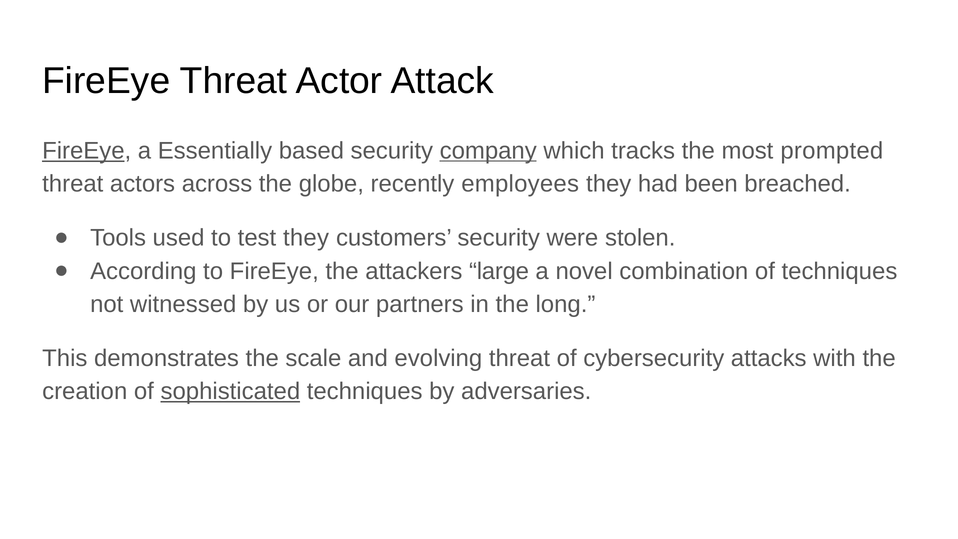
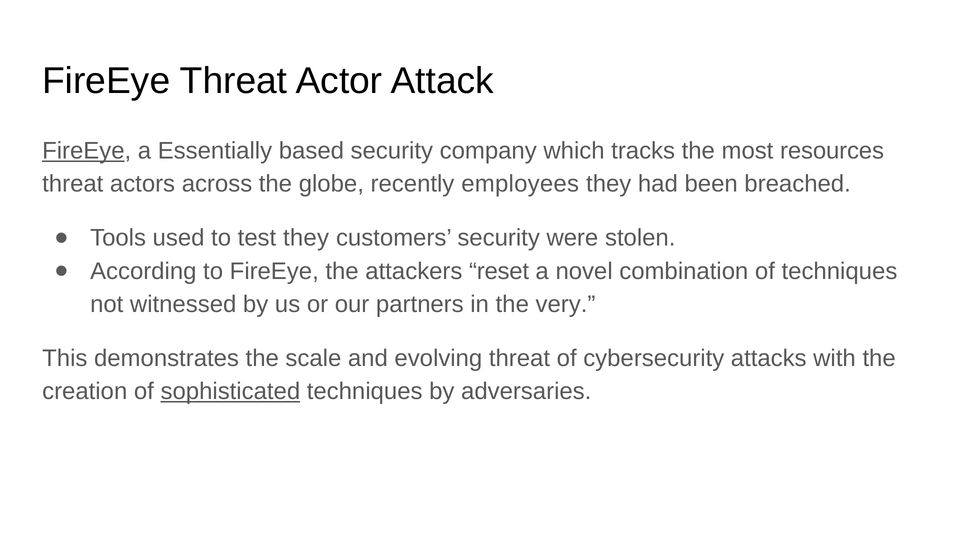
company underline: present -> none
prompted: prompted -> resources
large: large -> reset
long: long -> very
